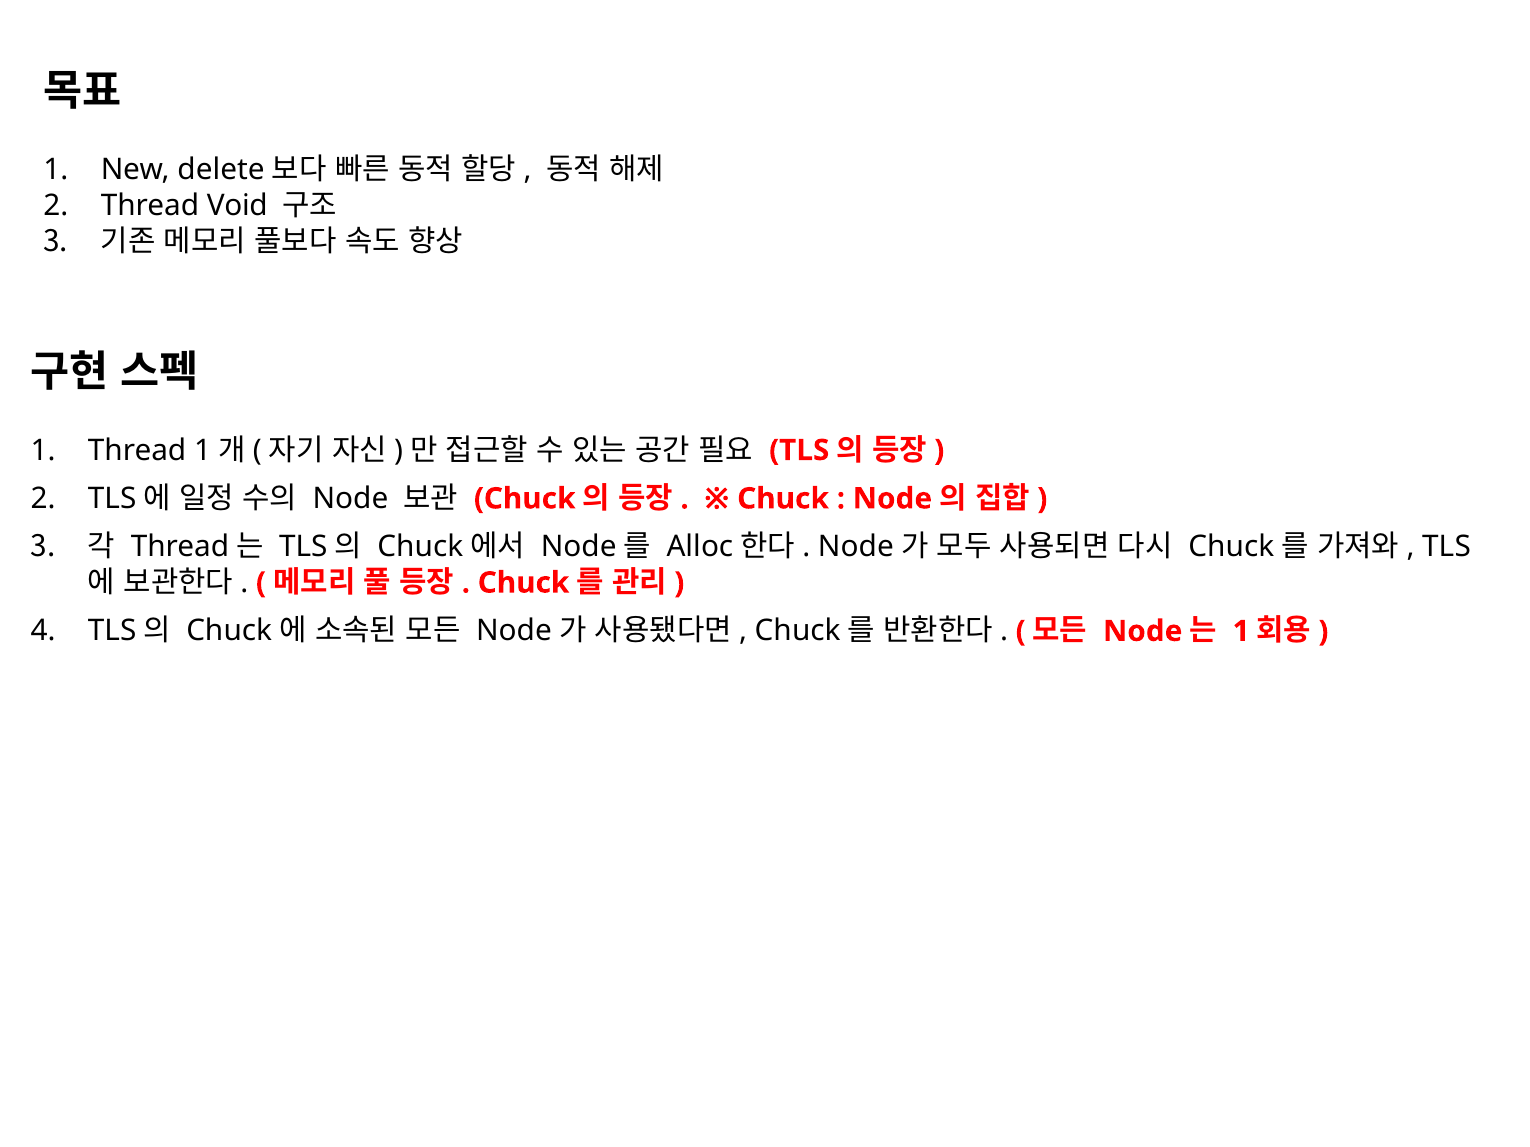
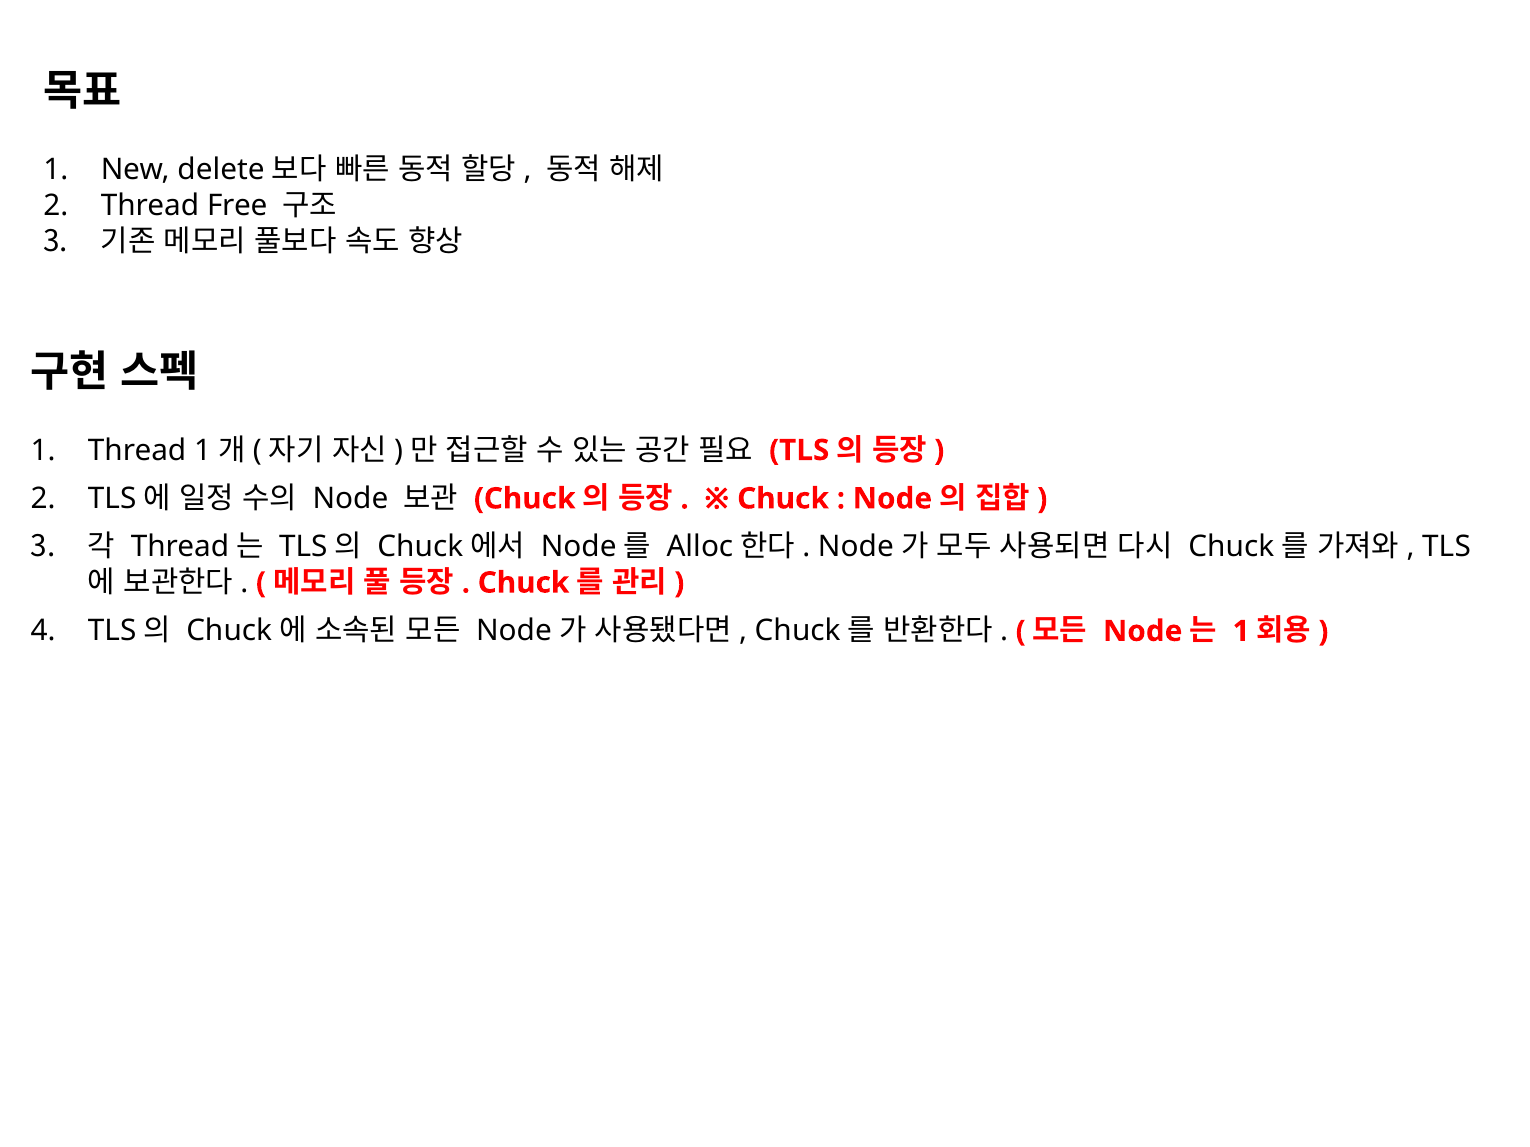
Void: Void -> Free
